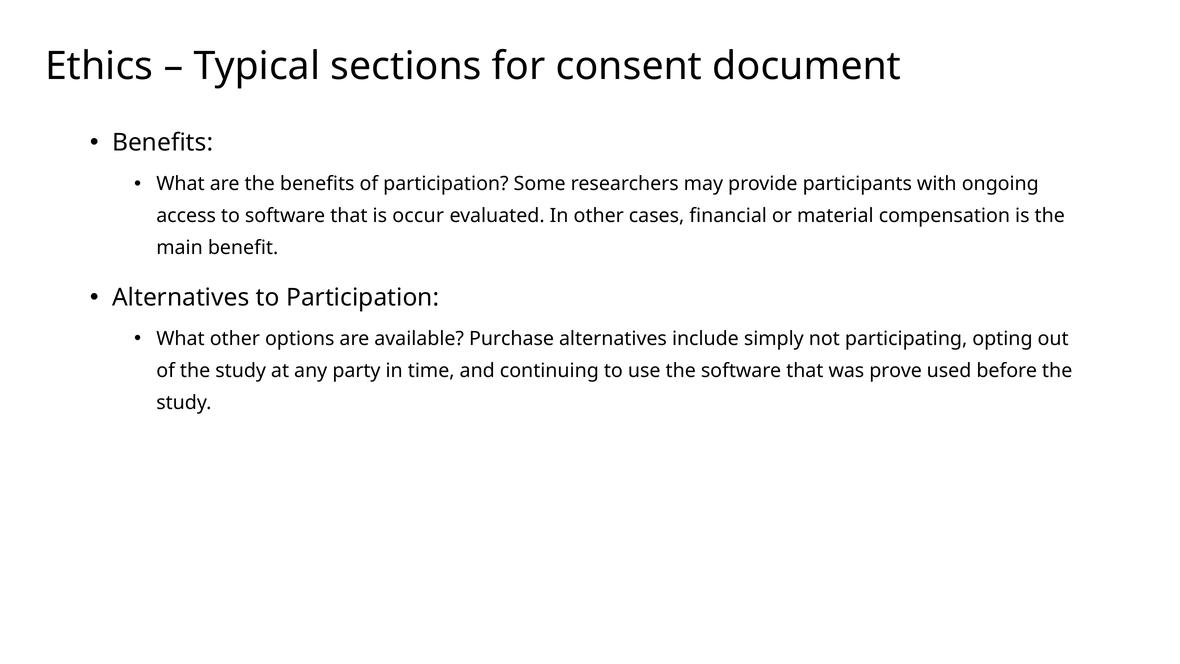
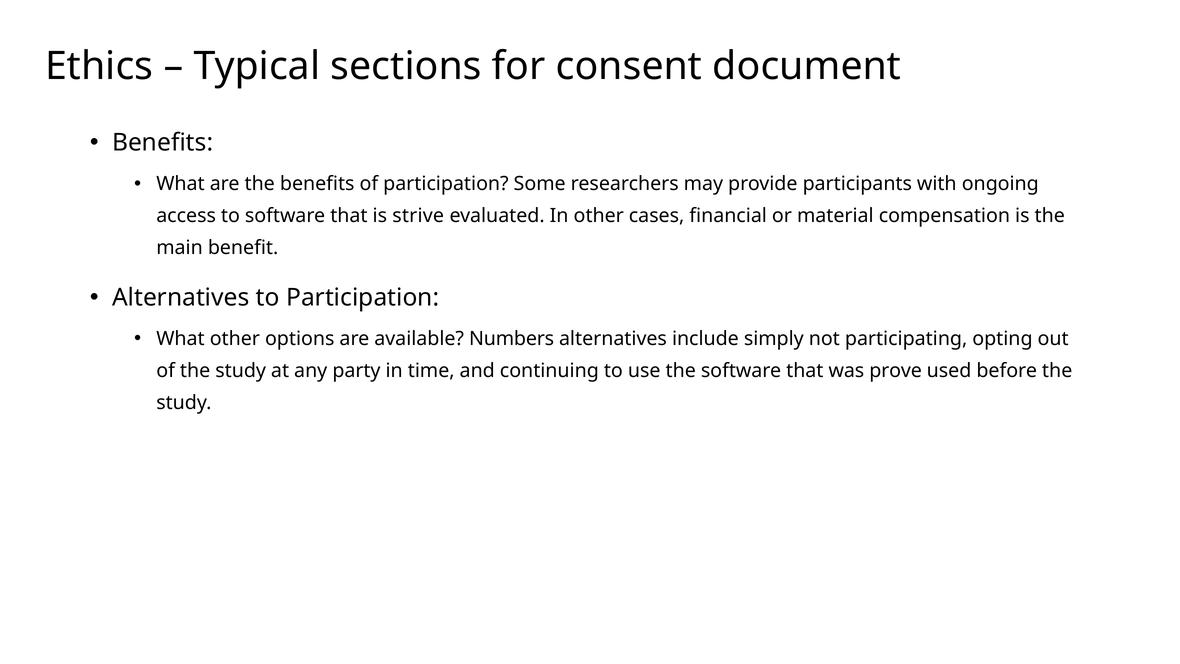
occur: occur -> strive
Purchase: Purchase -> Numbers
